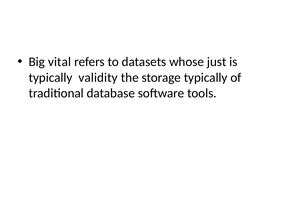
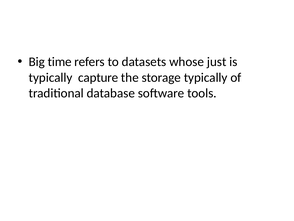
vital: vital -> time
validity: validity -> capture
